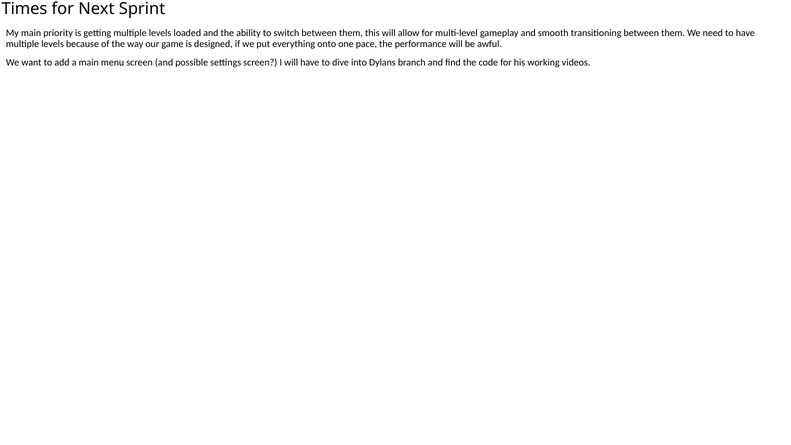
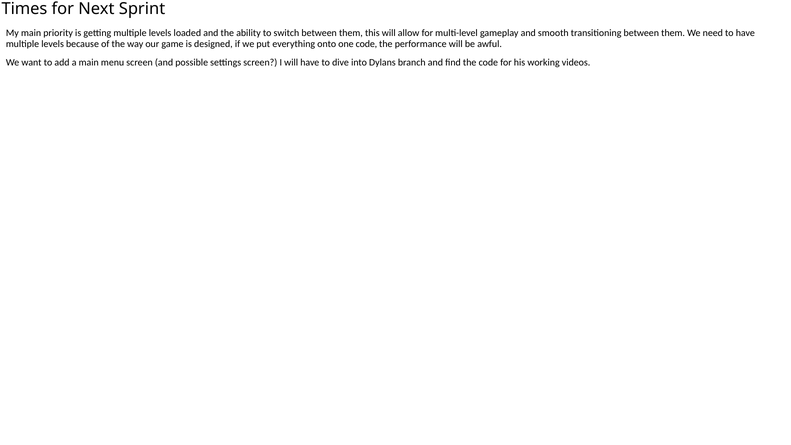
one pace: pace -> code
